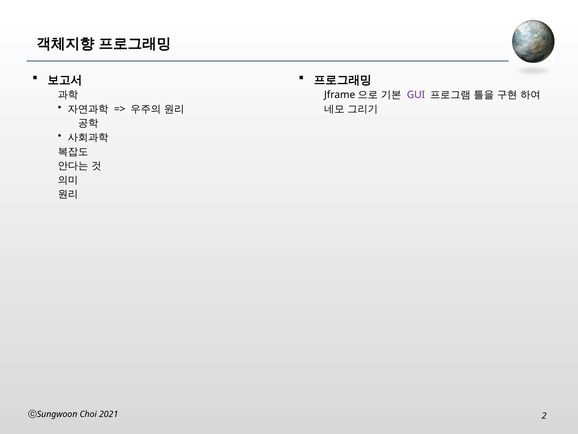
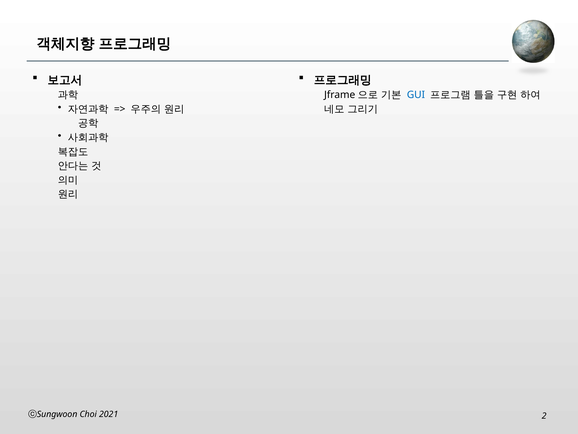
GUI colour: purple -> blue
